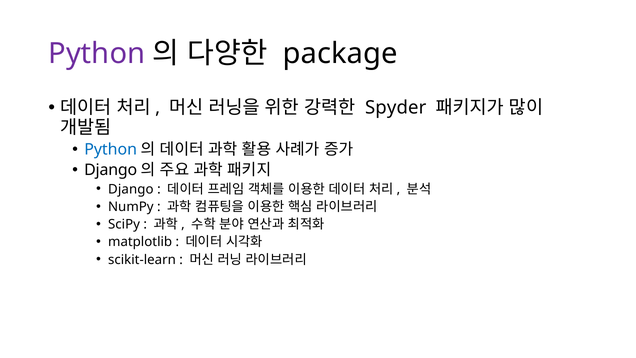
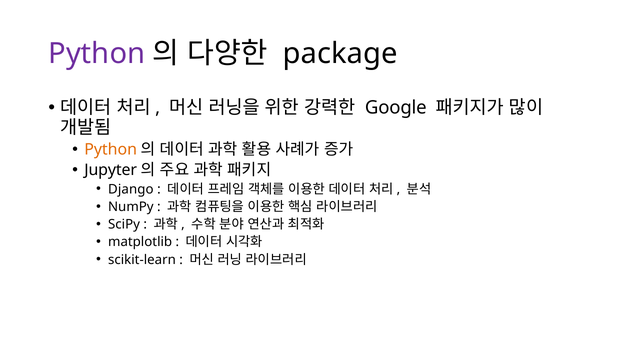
Spyder: Spyder -> Google
Python at (111, 149) colour: blue -> orange
Django at (111, 170): Django -> Jupyter
